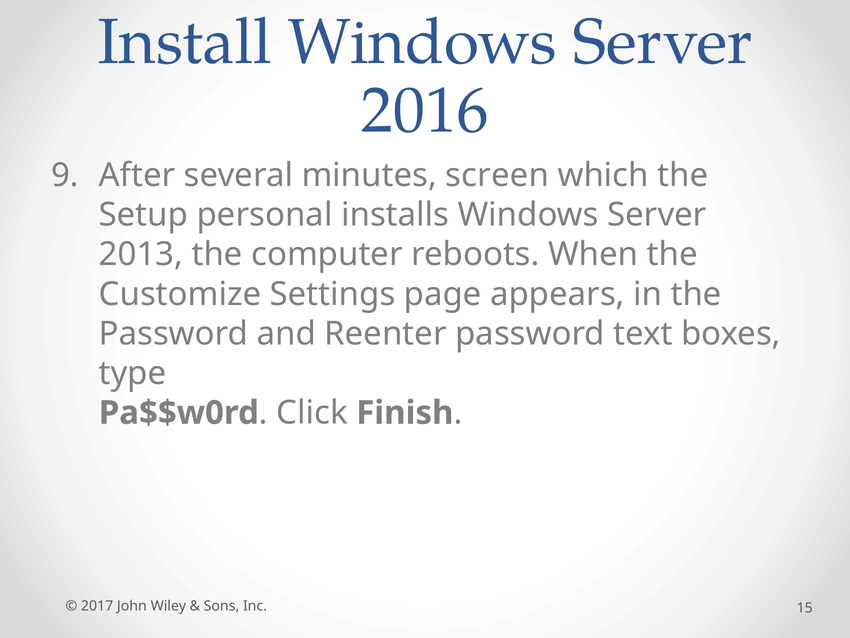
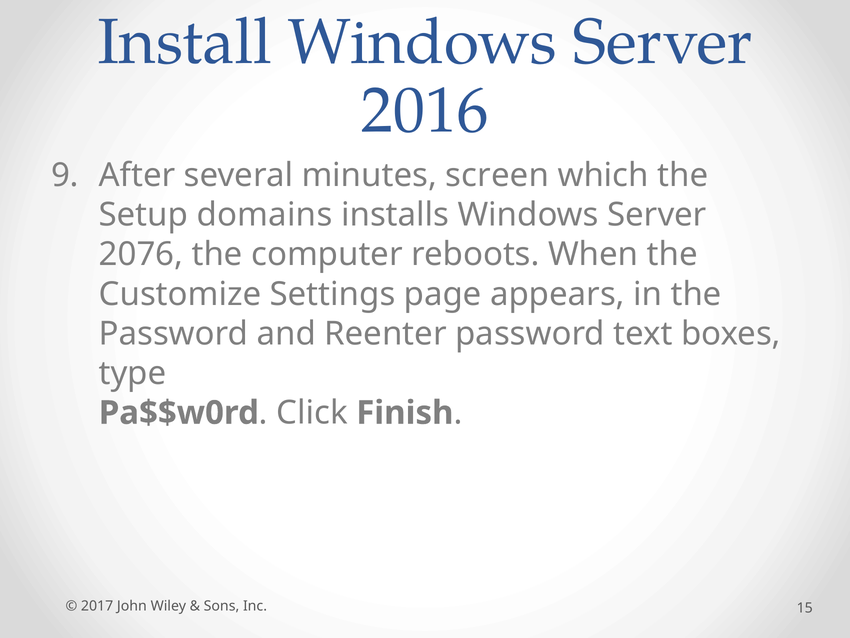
personal: personal -> domains
2013: 2013 -> 2076
